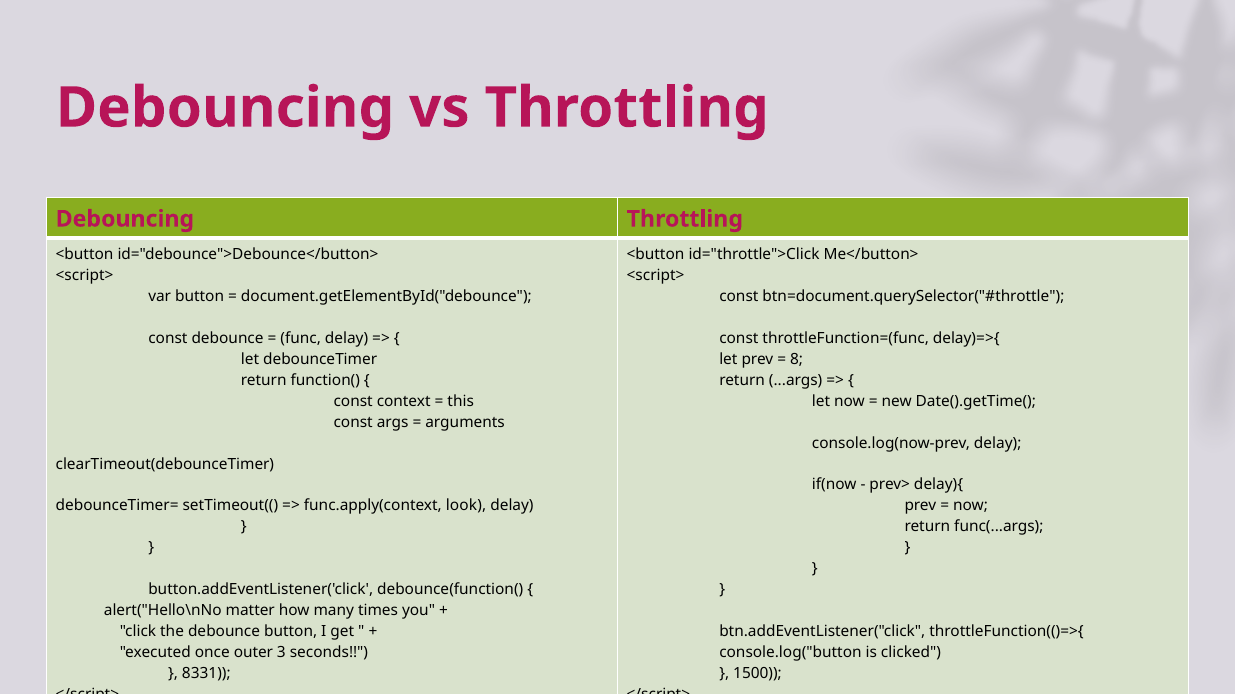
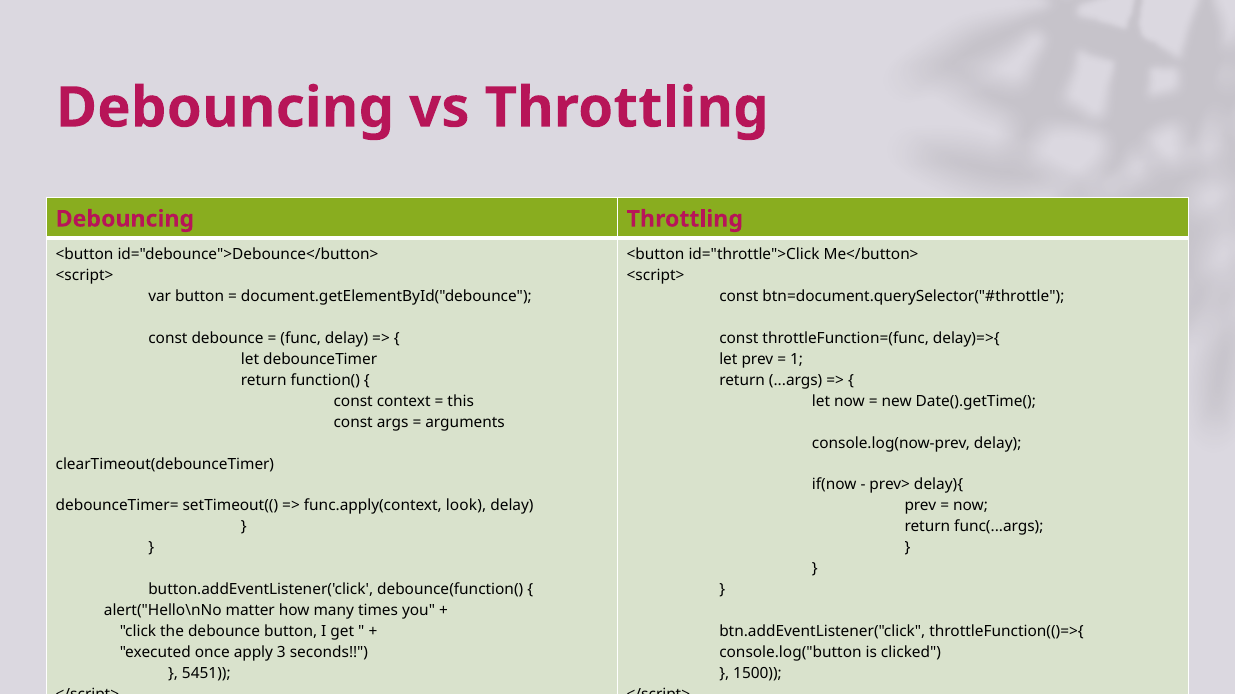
8: 8 -> 1
outer: outer -> apply
8331: 8331 -> 5451
